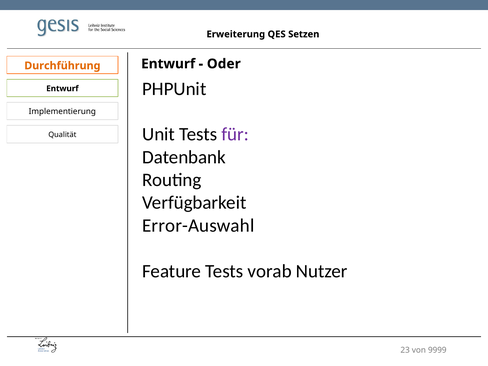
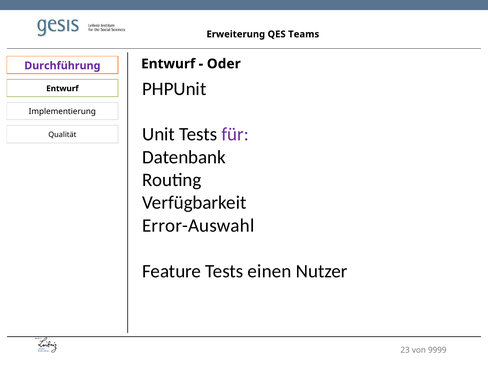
Setzen: Setzen -> Teams
Durchführung colour: orange -> purple
vorab: vorab -> einen
